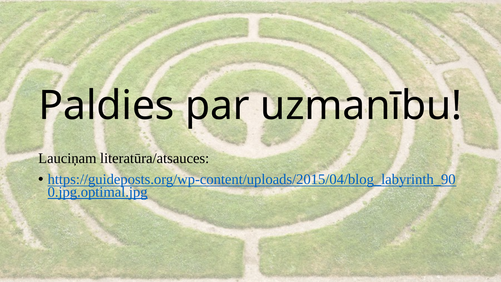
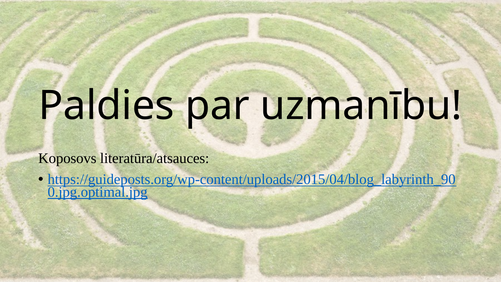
Lauciņam: Lauciņam -> Koposovs
